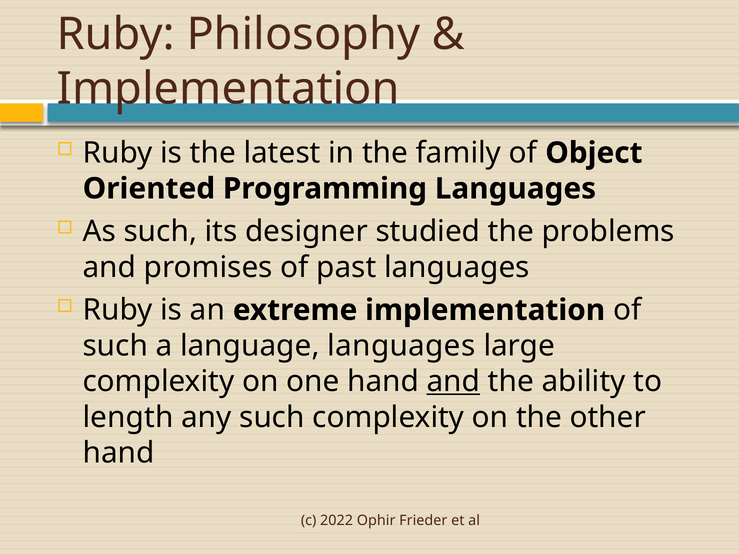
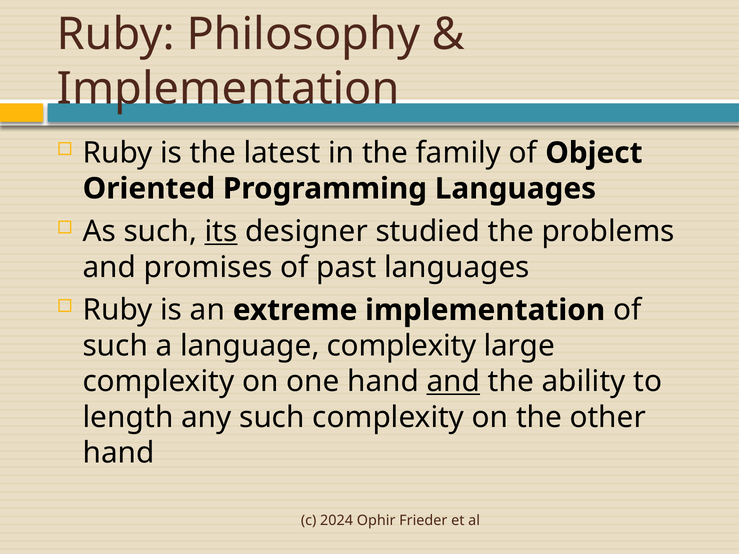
its underline: none -> present
language languages: languages -> complexity
2022: 2022 -> 2024
